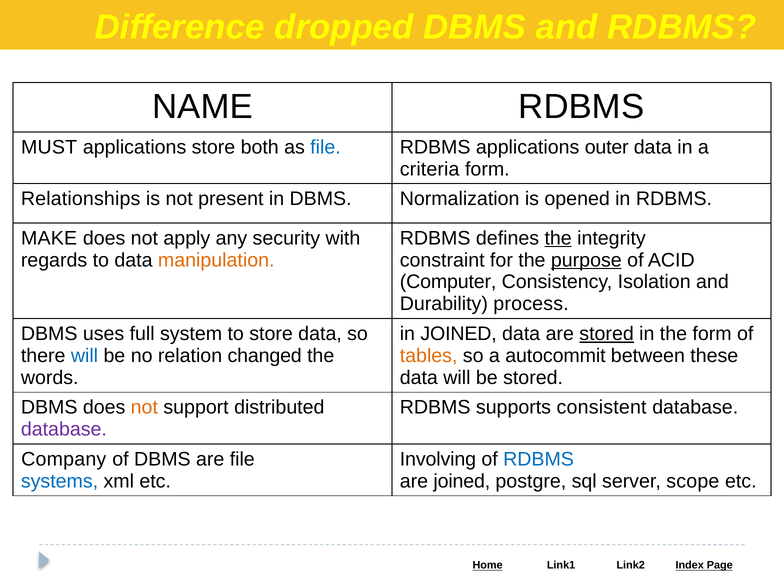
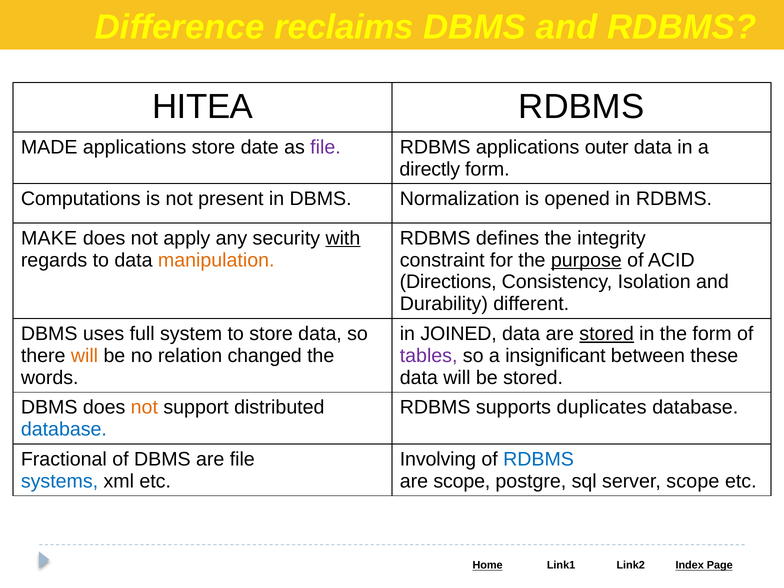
dropped: dropped -> reclaims
NAME: NAME -> HITEA
MUST: MUST -> MADE
both: both -> date
file at (325, 147) colour: blue -> purple
criteria: criteria -> directly
Relationships: Relationships -> Computations
with underline: none -> present
the at (558, 238) underline: present -> none
Computer: Computer -> Directions
process: process -> different
will at (84, 356) colour: blue -> orange
tables colour: orange -> purple
autocommit: autocommit -> insignificant
consistent: consistent -> duplicates
database at (64, 429) colour: purple -> blue
Company: Company -> Fractional
are joined: joined -> scope
